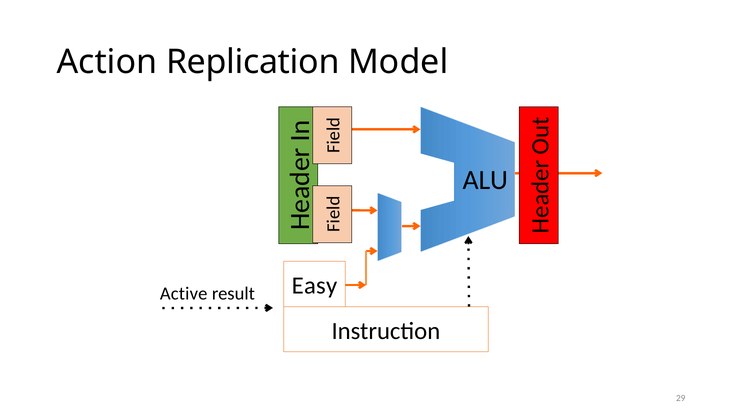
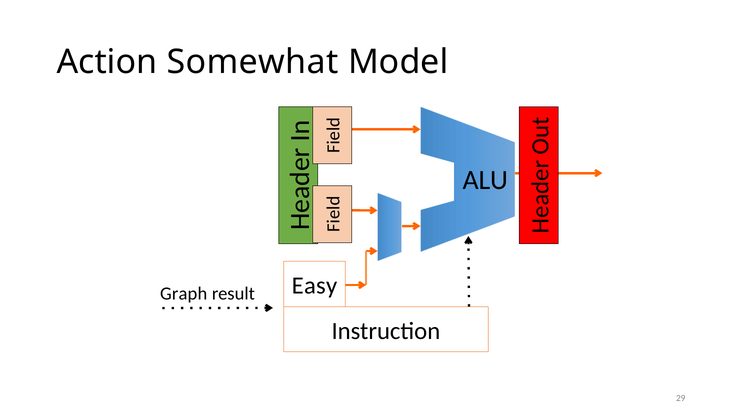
Replication: Replication -> Somewhat
Active: Active -> Graph
